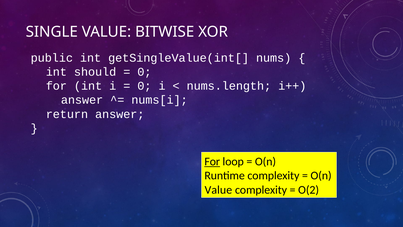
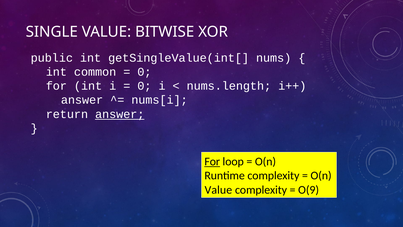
should: should -> common
answer at (120, 114) underline: none -> present
O(2: O(2 -> O(9
